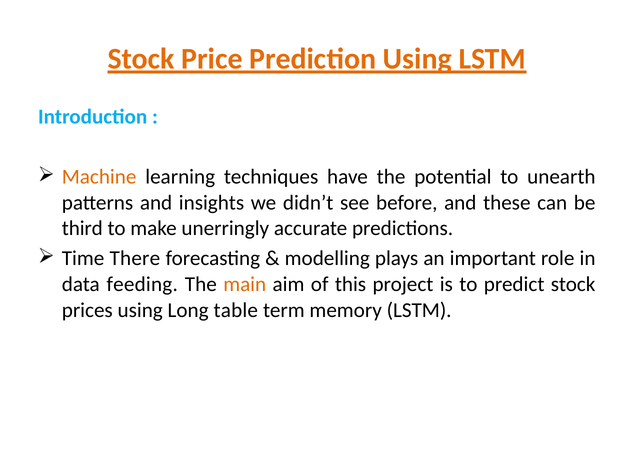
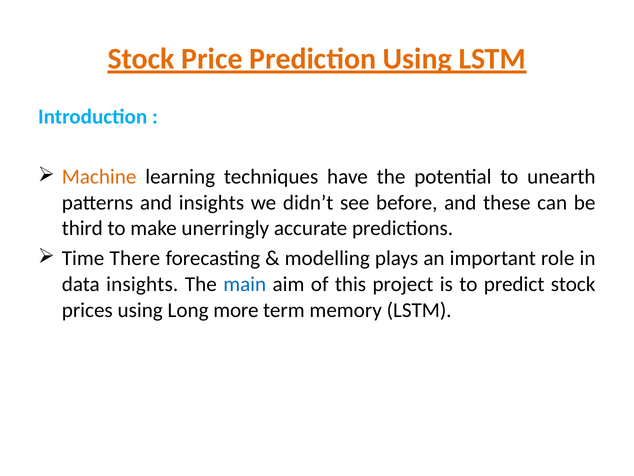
data feeding: feeding -> insights
main colour: orange -> blue
table: table -> more
